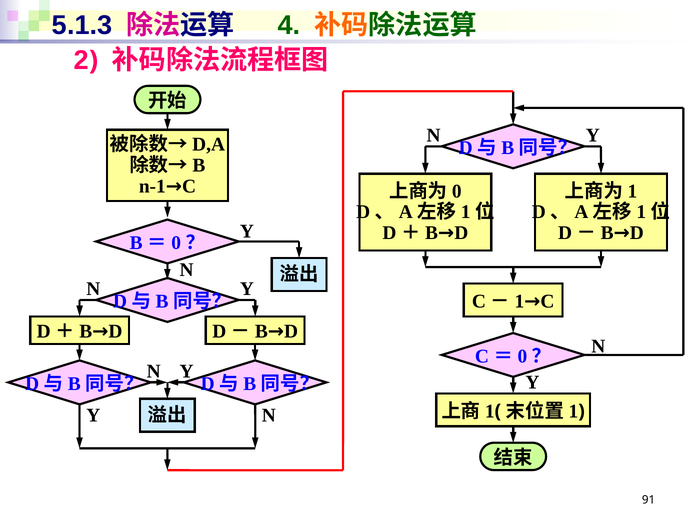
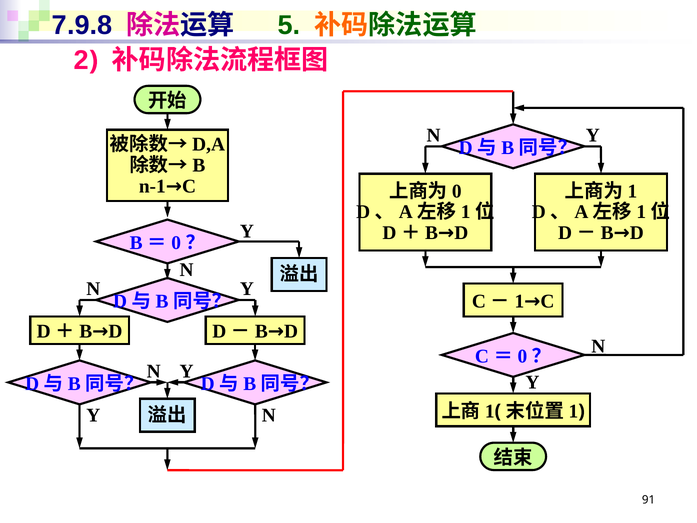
5.1.3: 5.1.3 -> 7.9.8
4: 4 -> 5
